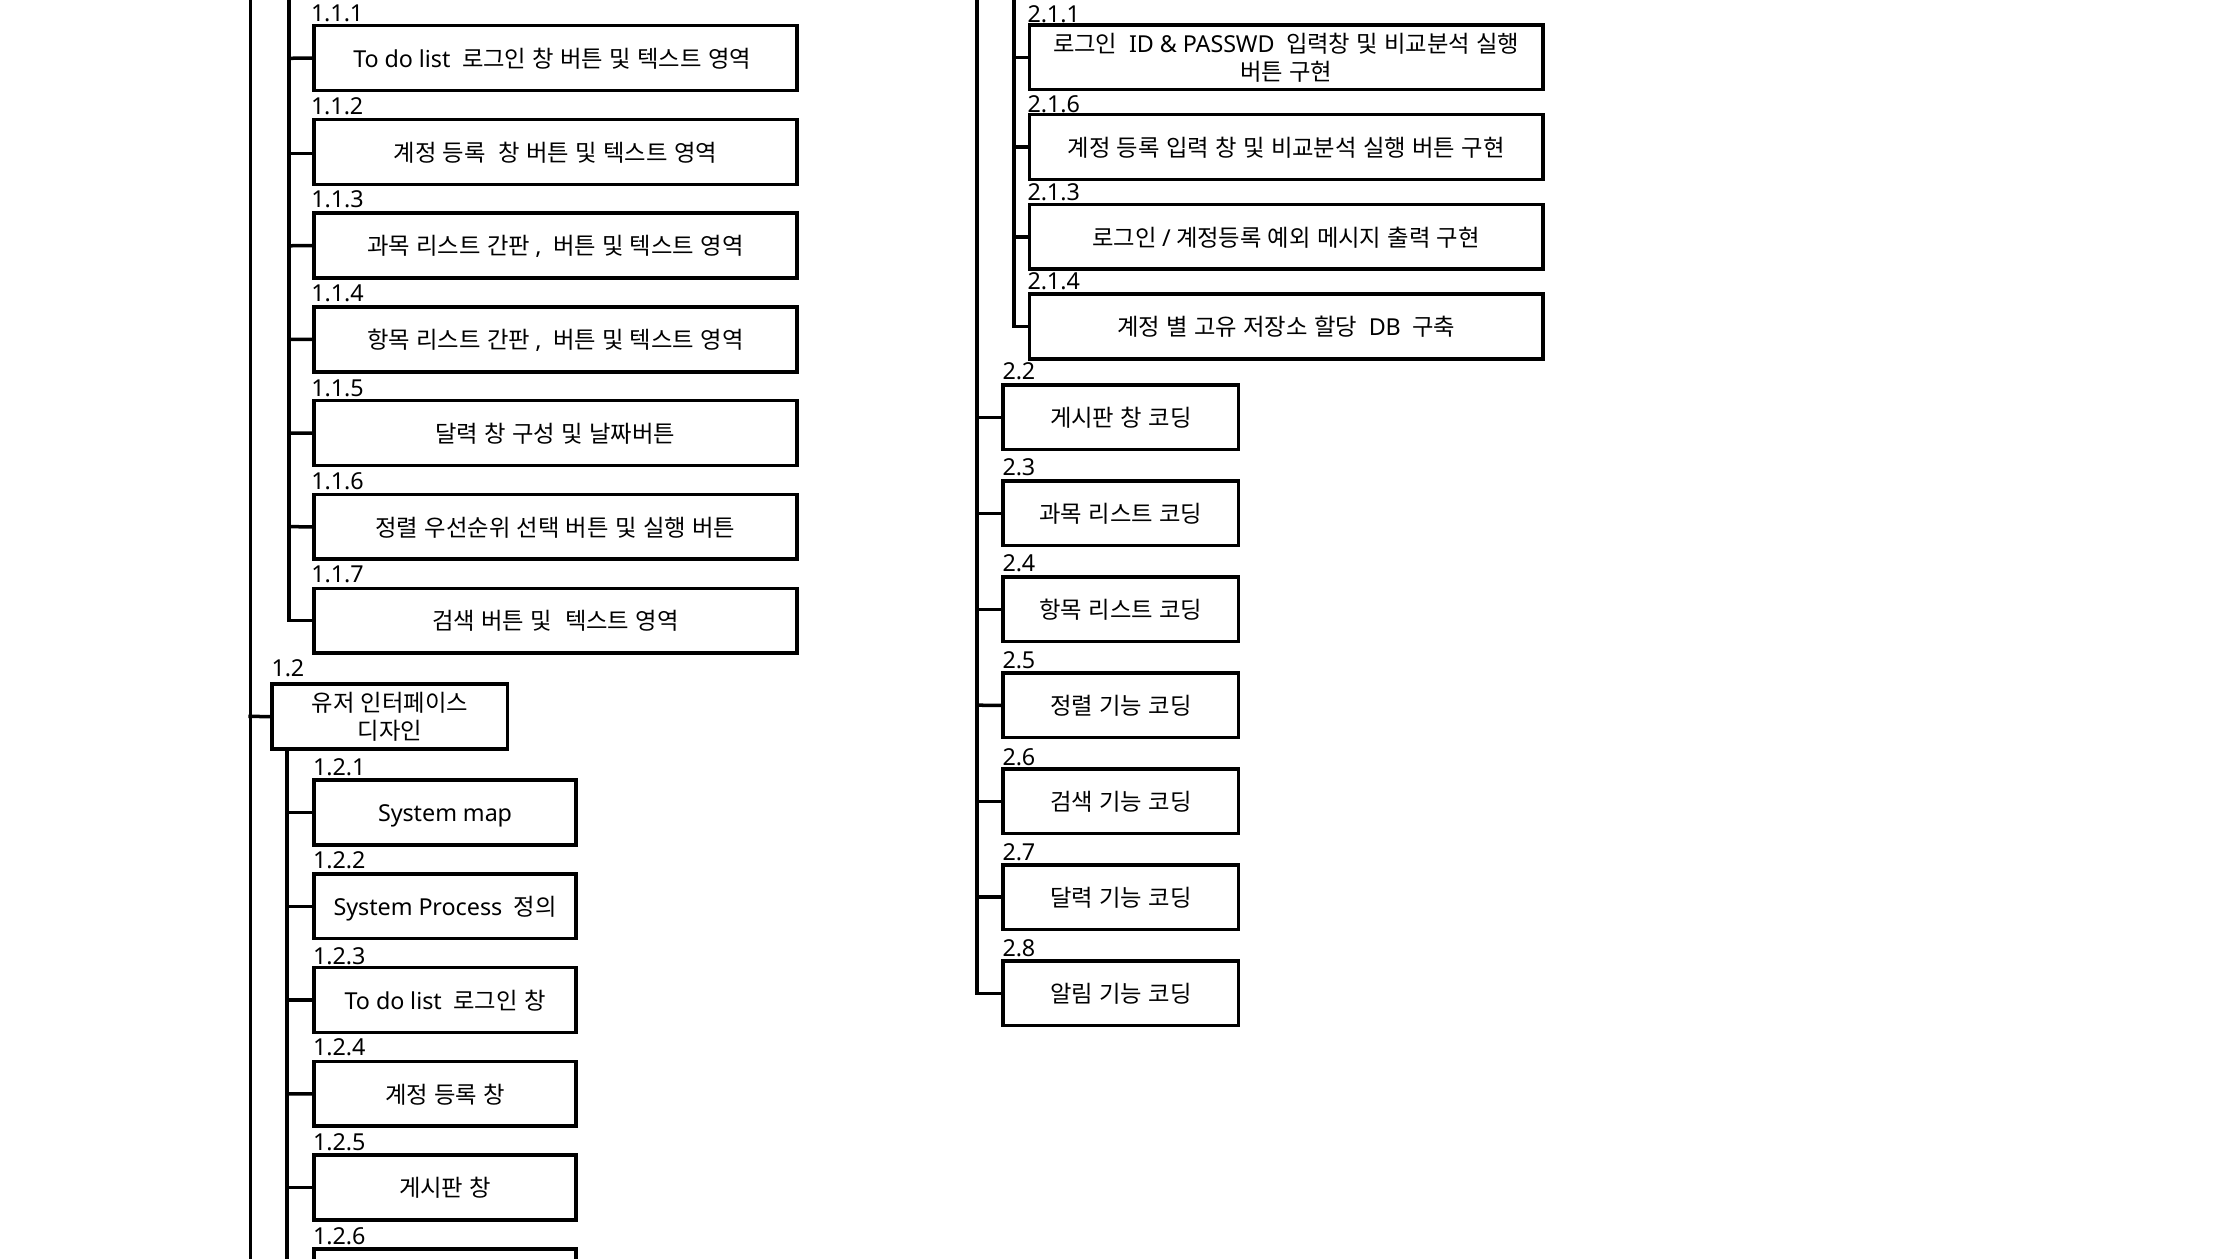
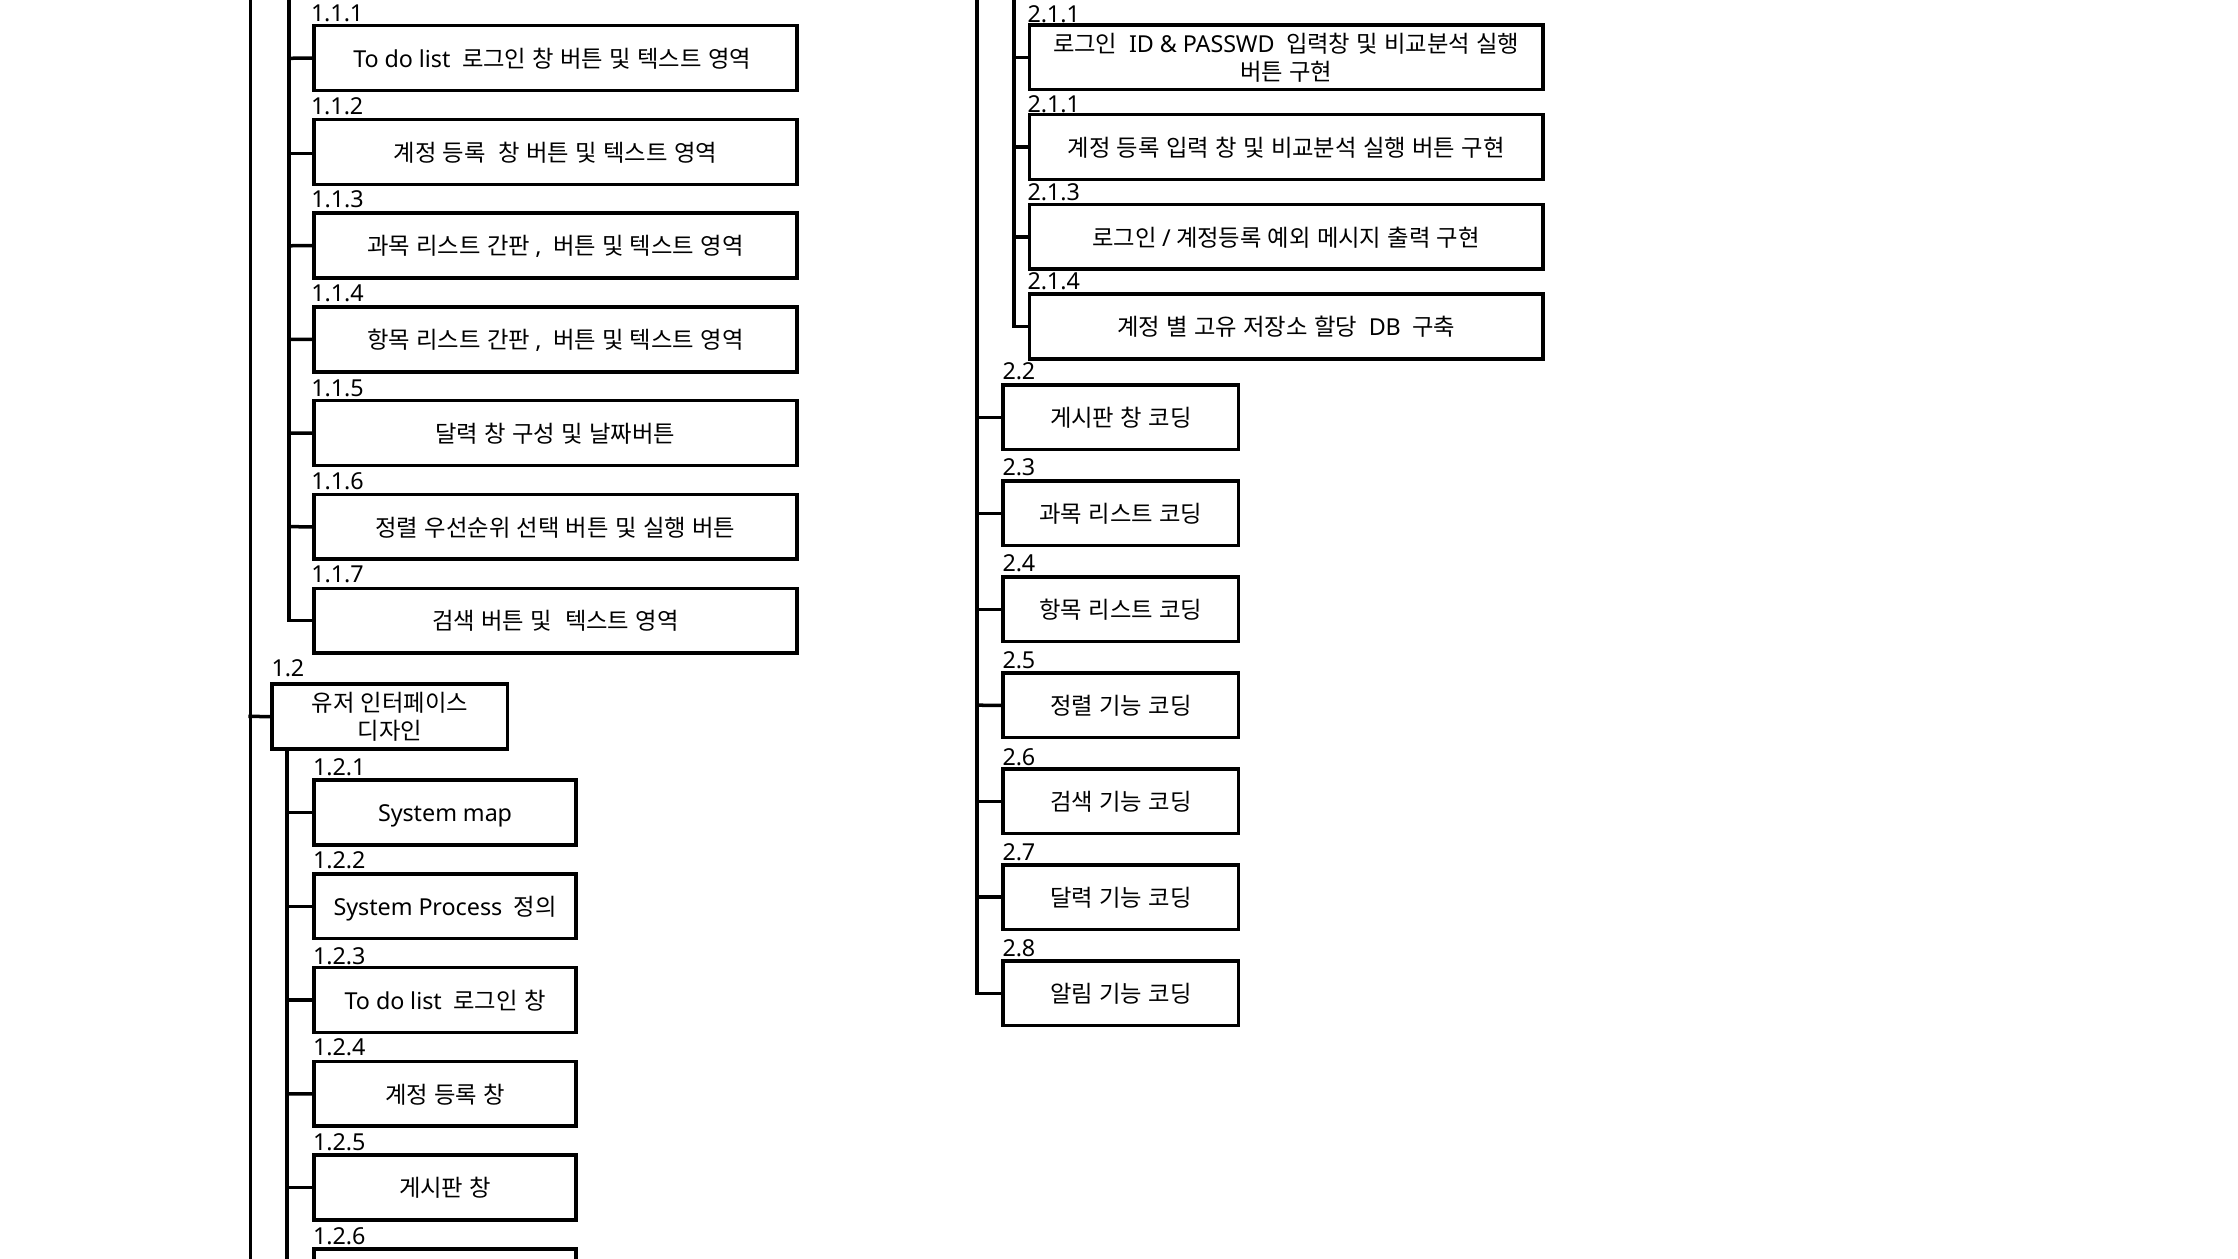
2.1.6 at (1054, 105): 2.1.6 -> 2.1.1
